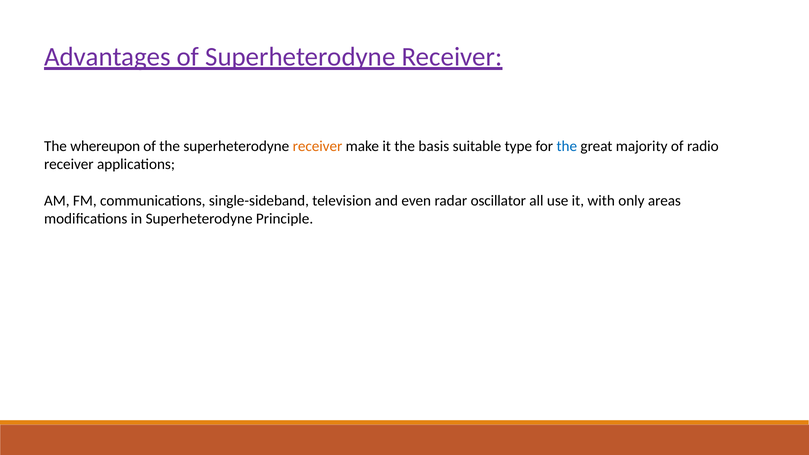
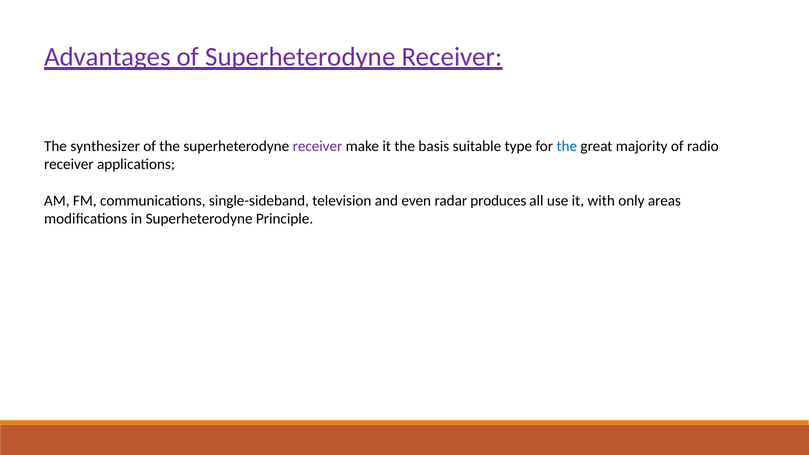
whereupon: whereupon -> synthesizer
receiver at (317, 146) colour: orange -> purple
oscillator: oscillator -> produces
